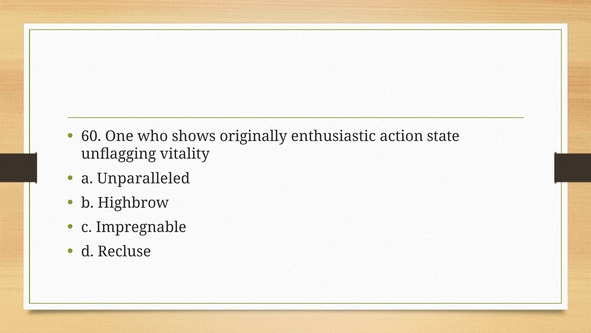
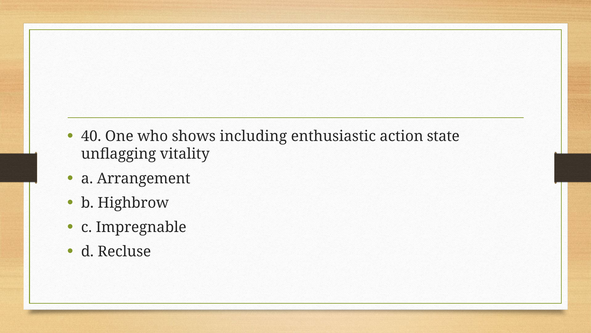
60: 60 -> 40
originally: originally -> including
Unparalleled: Unparalleled -> Arrangement
